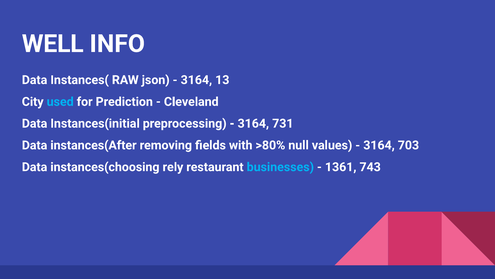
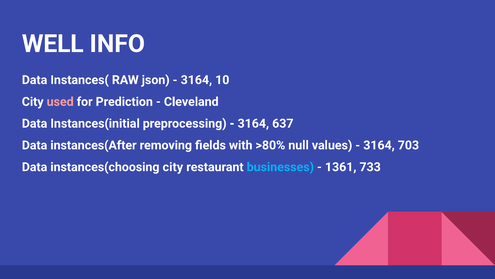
13: 13 -> 10
used colour: light blue -> pink
731: 731 -> 637
instances(choosing rely: rely -> city
743: 743 -> 733
